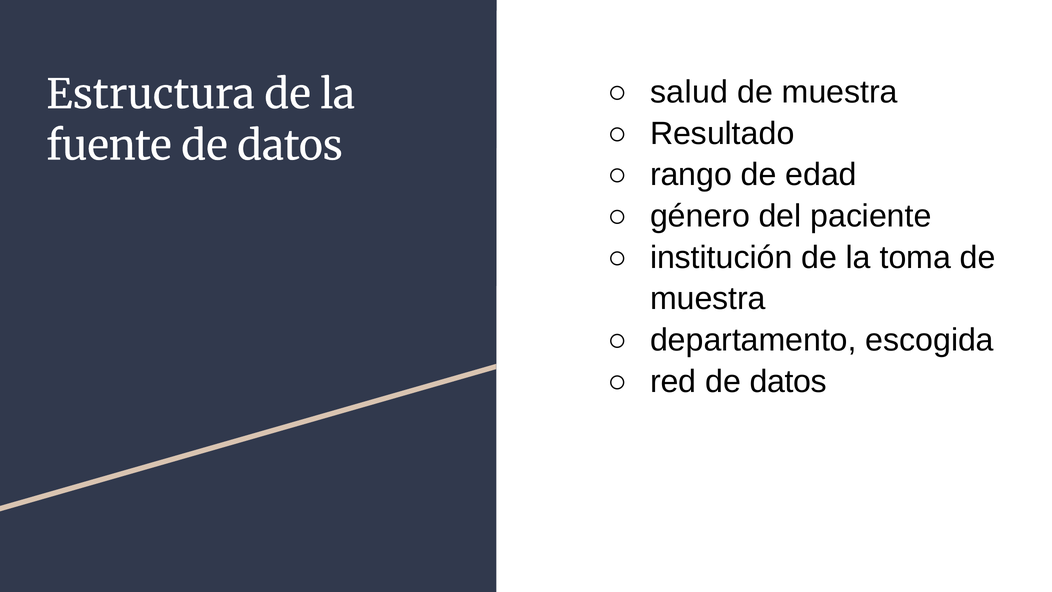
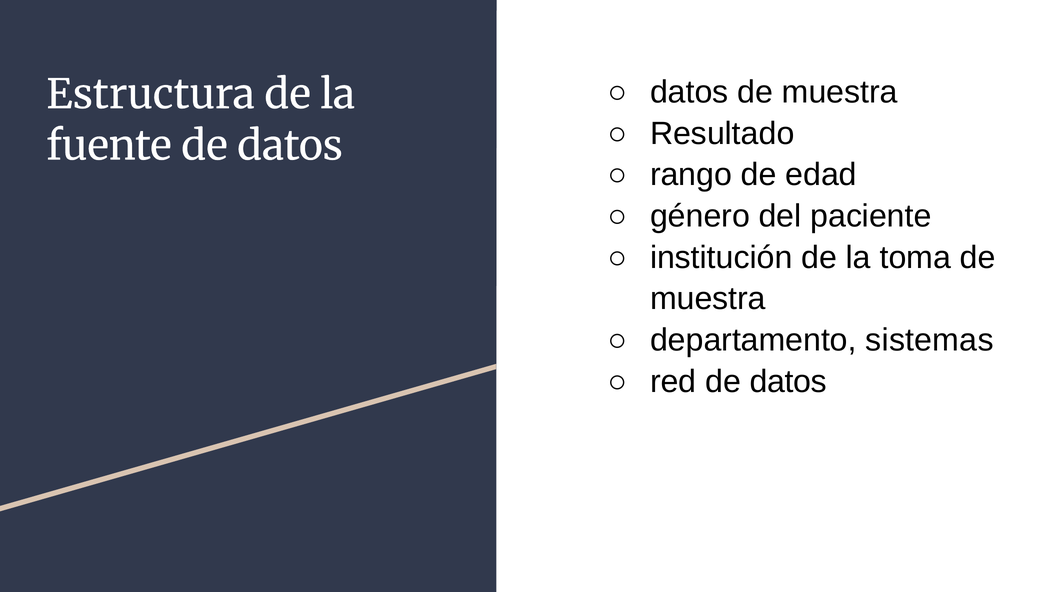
salud at (689, 92): salud -> datos
escogida: escogida -> sistemas
